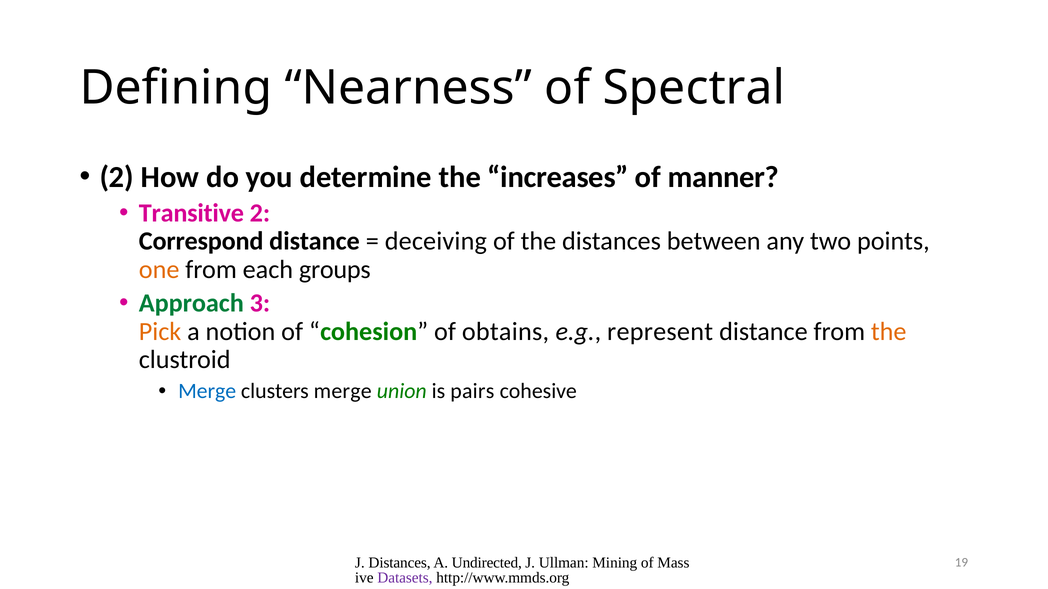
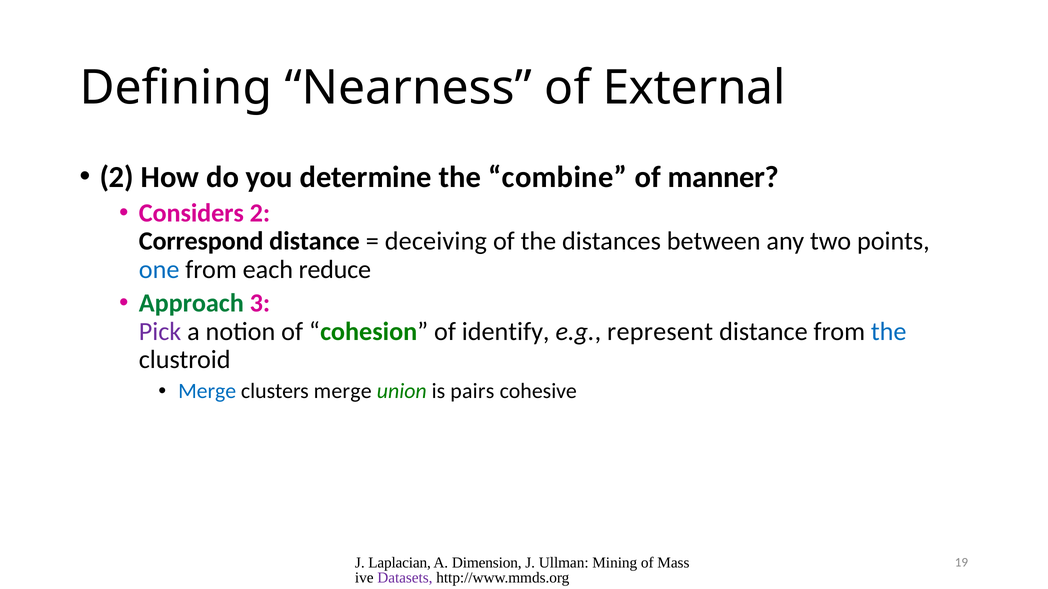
Spectral: Spectral -> External
increases: increases -> combine
Transitive: Transitive -> Considers
one colour: orange -> blue
groups: groups -> reduce
Pick colour: orange -> purple
obtains: obtains -> identify
the at (889, 332) colour: orange -> blue
J Distances: Distances -> Laplacian
Undirected: Undirected -> Dimension
